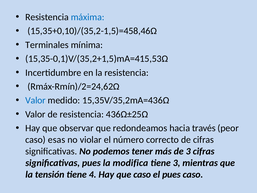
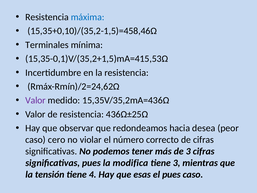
Valor at (35, 100) colour: blue -> purple
través: través -> desea
esas: esas -> cero
que caso: caso -> esas
